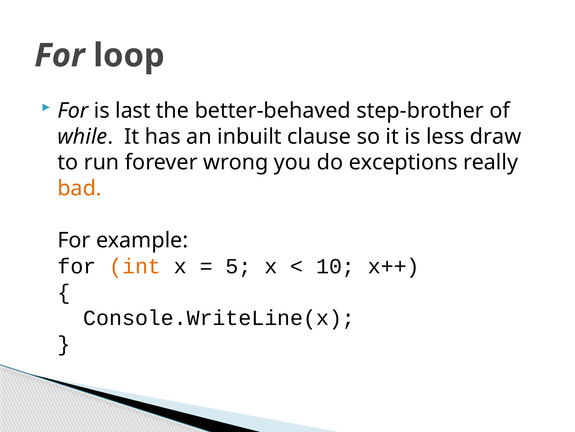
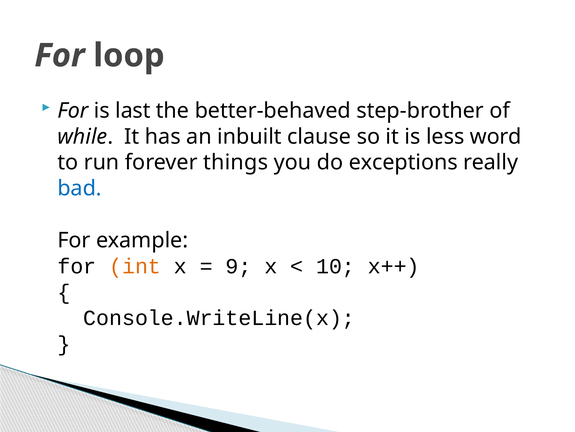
draw: draw -> word
wrong: wrong -> things
bad colour: orange -> blue
5: 5 -> 9
